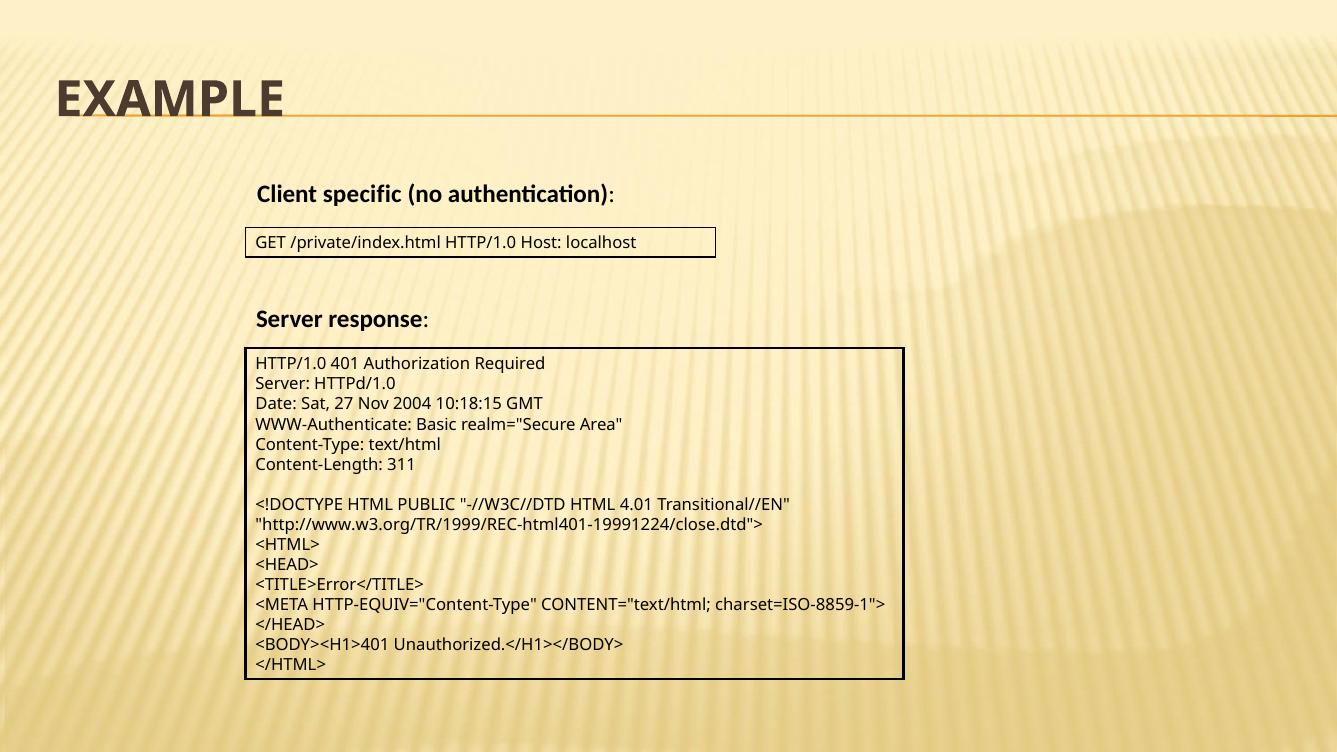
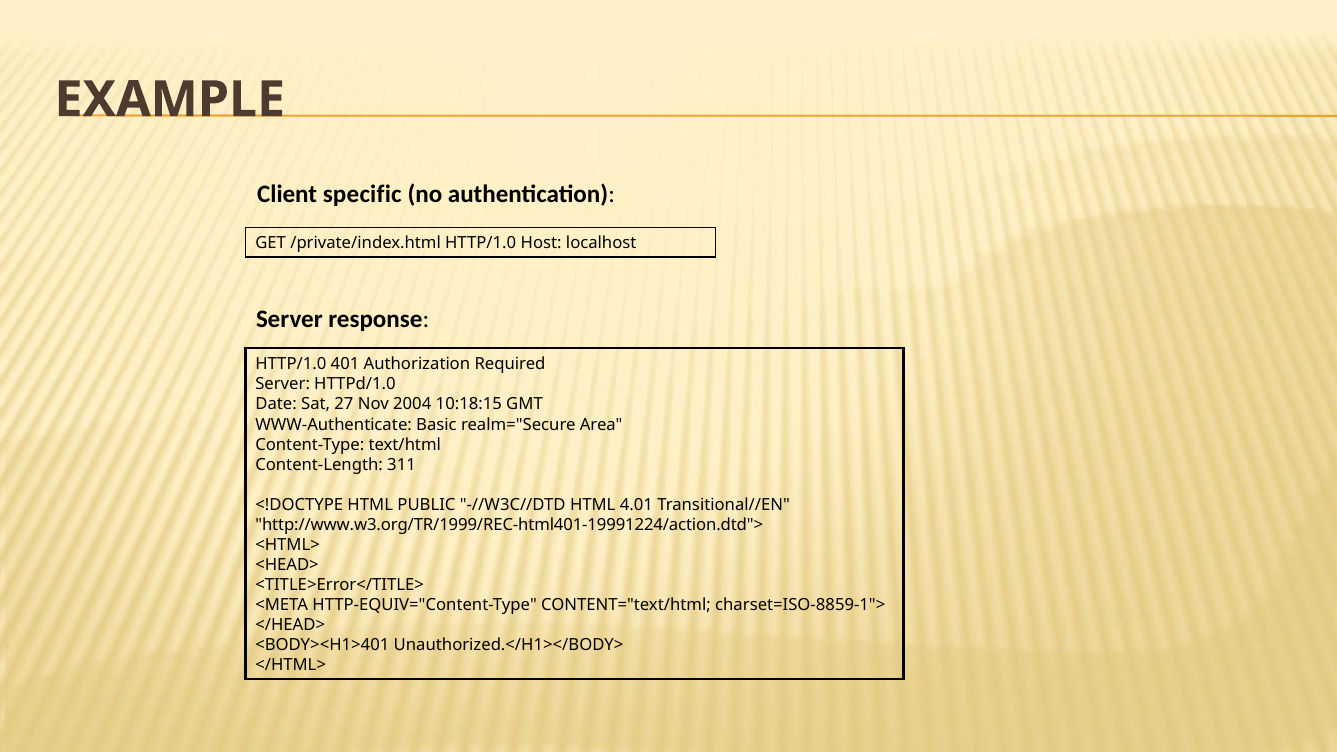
http://www.w3.org/TR/1999/REC-html401-19991224/close.dtd">: http://www.w3.org/TR/1999/REC-html401-19991224/close.dtd"> -> http://www.w3.org/TR/1999/REC-html401-19991224/action.dtd">
